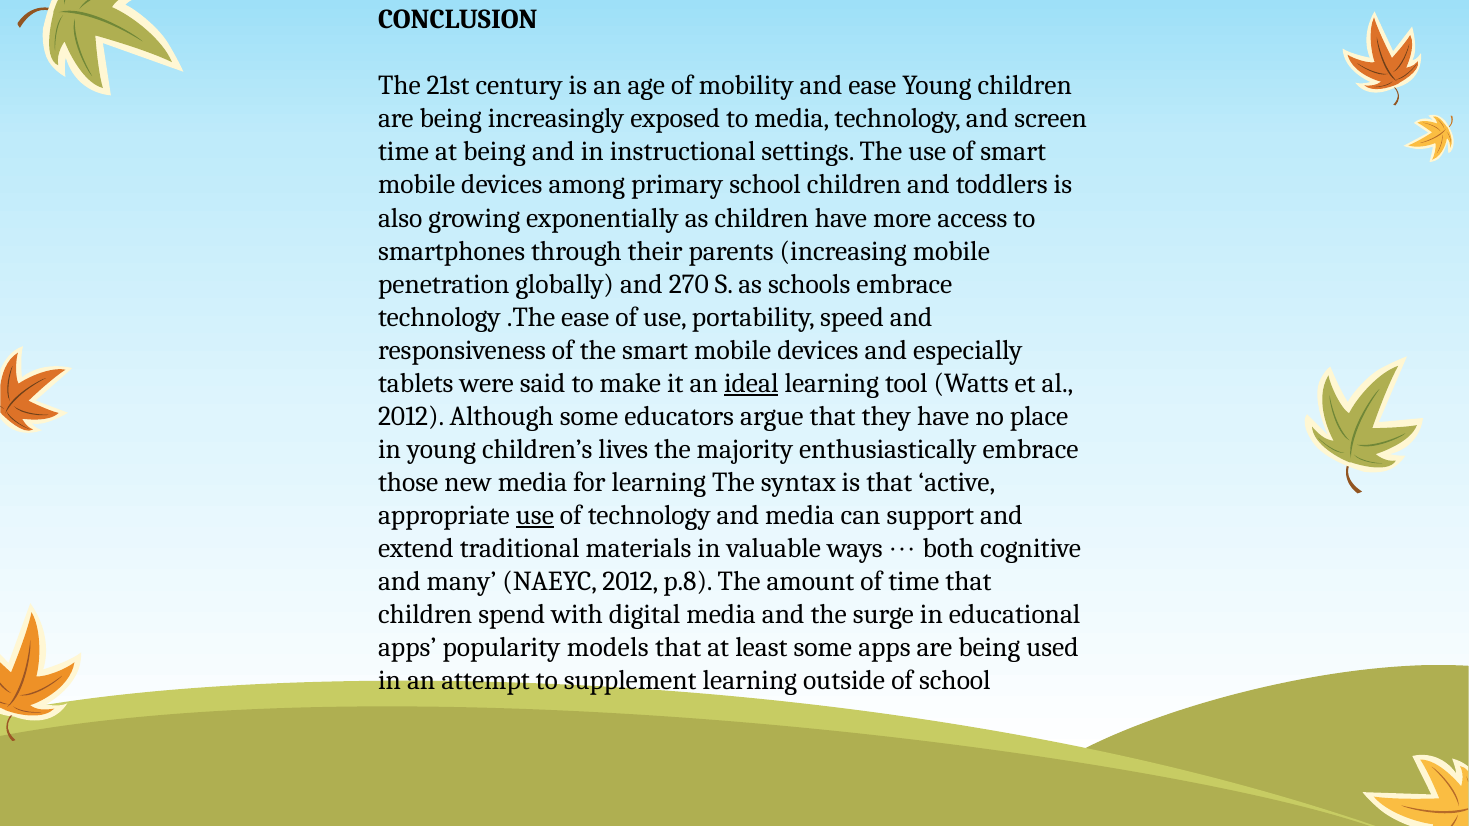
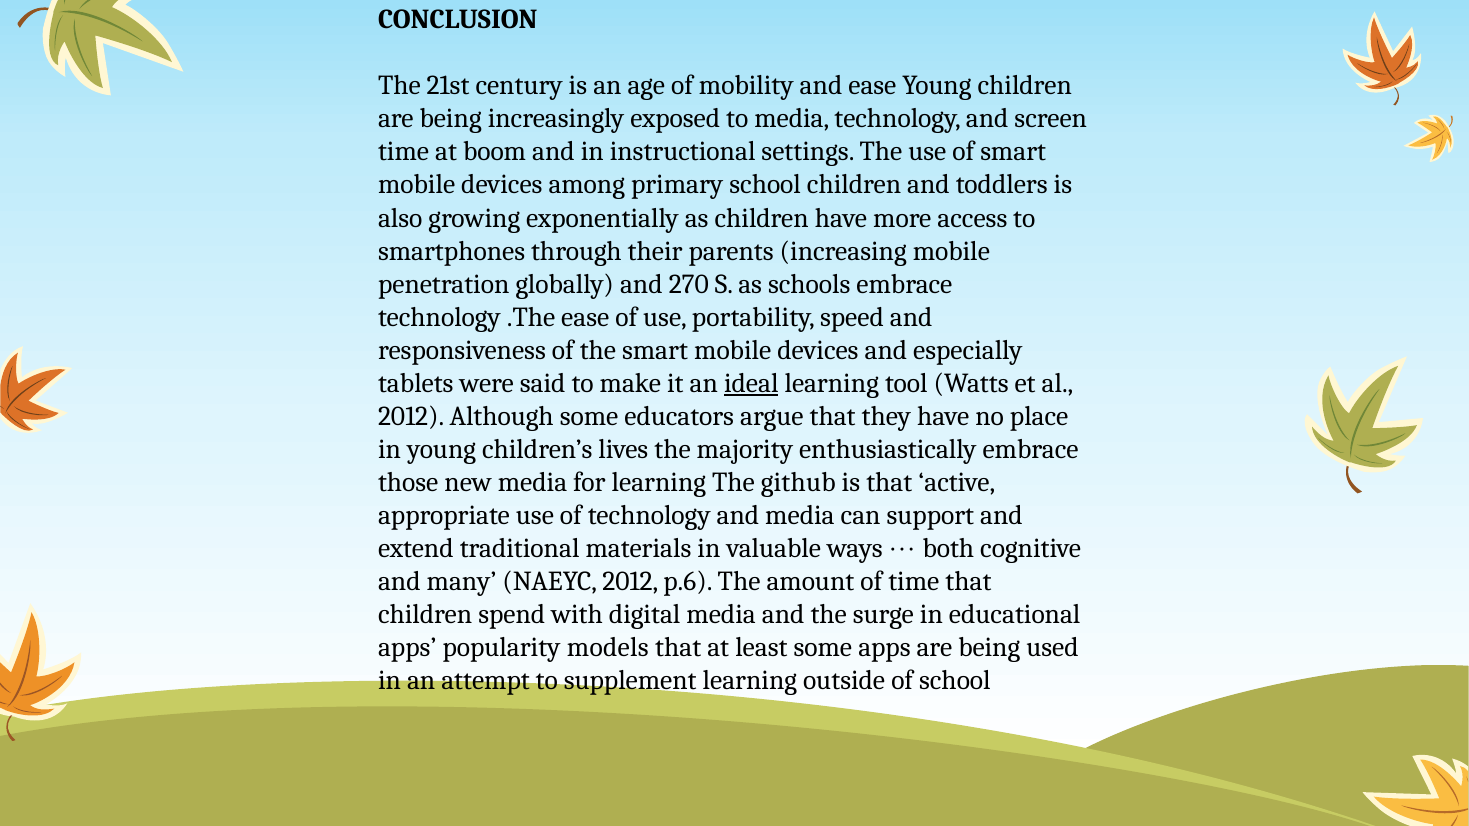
at being: being -> boom
syntax: syntax -> github
use at (535, 515) underline: present -> none
p.8: p.8 -> p.6
